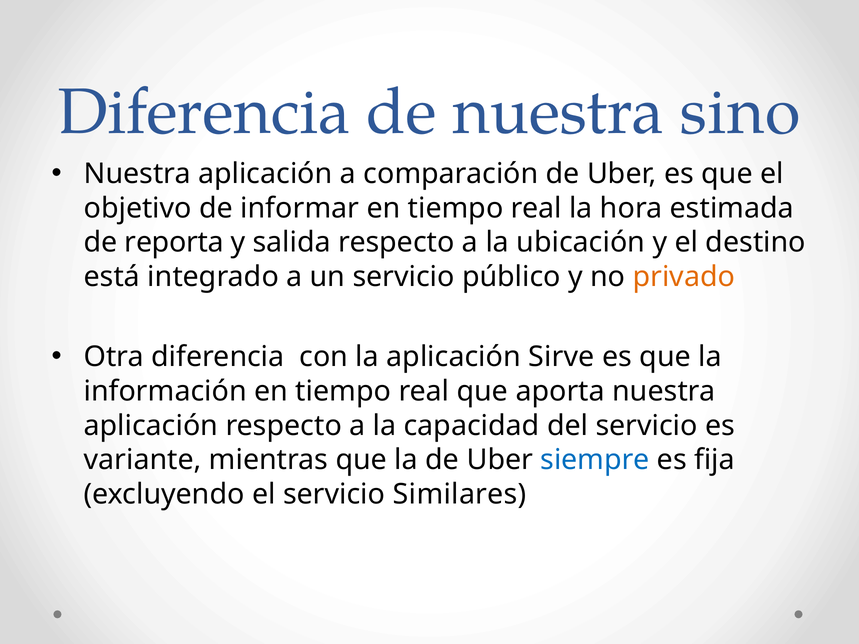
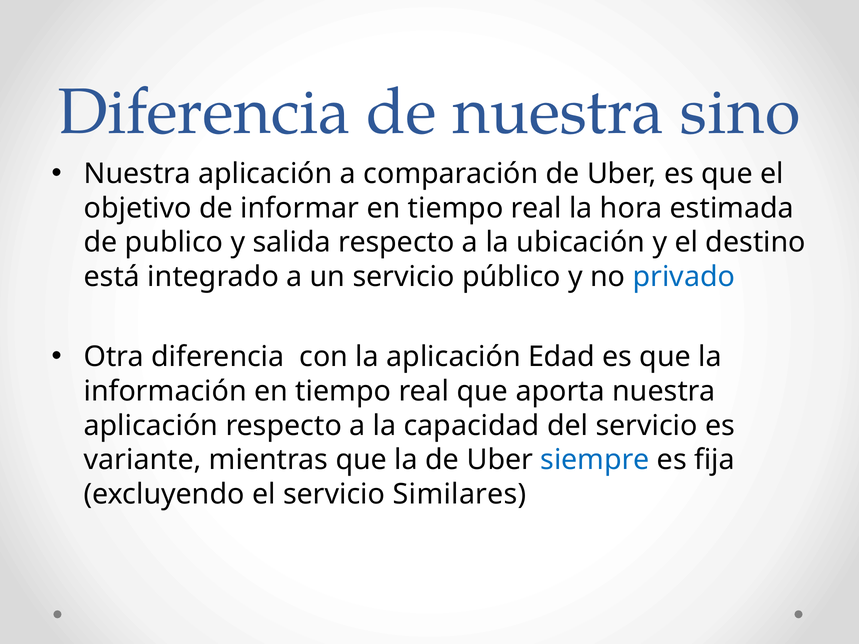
reporta: reporta -> publico
privado colour: orange -> blue
Sirve: Sirve -> Edad
